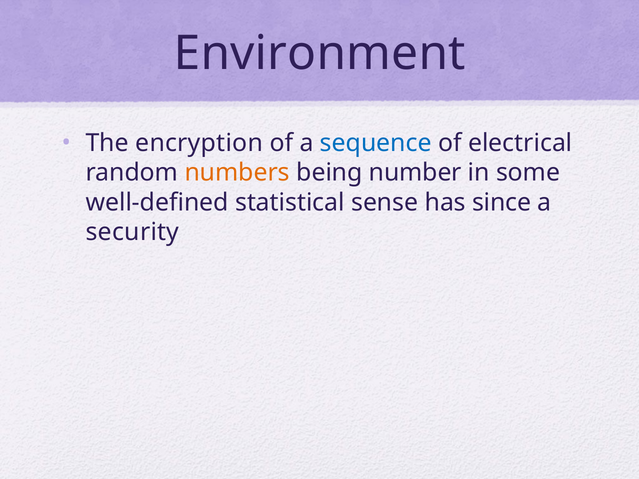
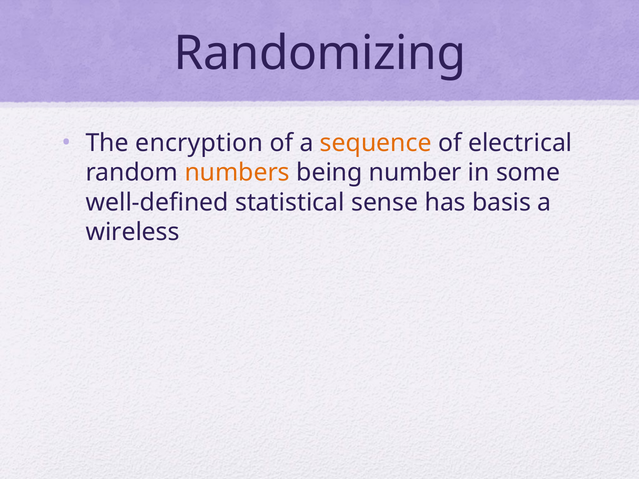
Environment: Environment -> Randomizing
sequence colour: blue -> orange
since: since -> basis
security: security -> wireless
